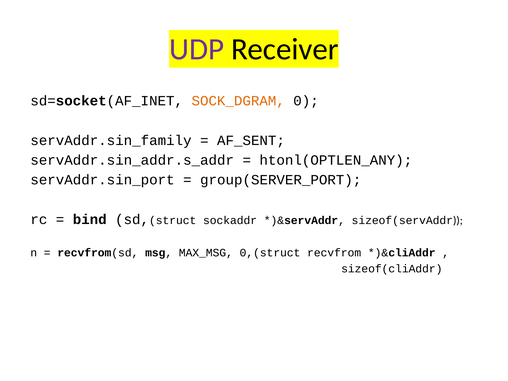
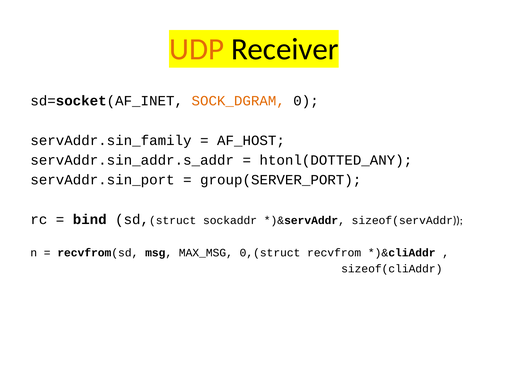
UDP colour: purple -> orange
AF_SENT: AF_SENT -> AF_HOST
htonl(OPTLEN_ANY: htonl(OPTLEN_ANY -> htonl(DOTTED_ANY
